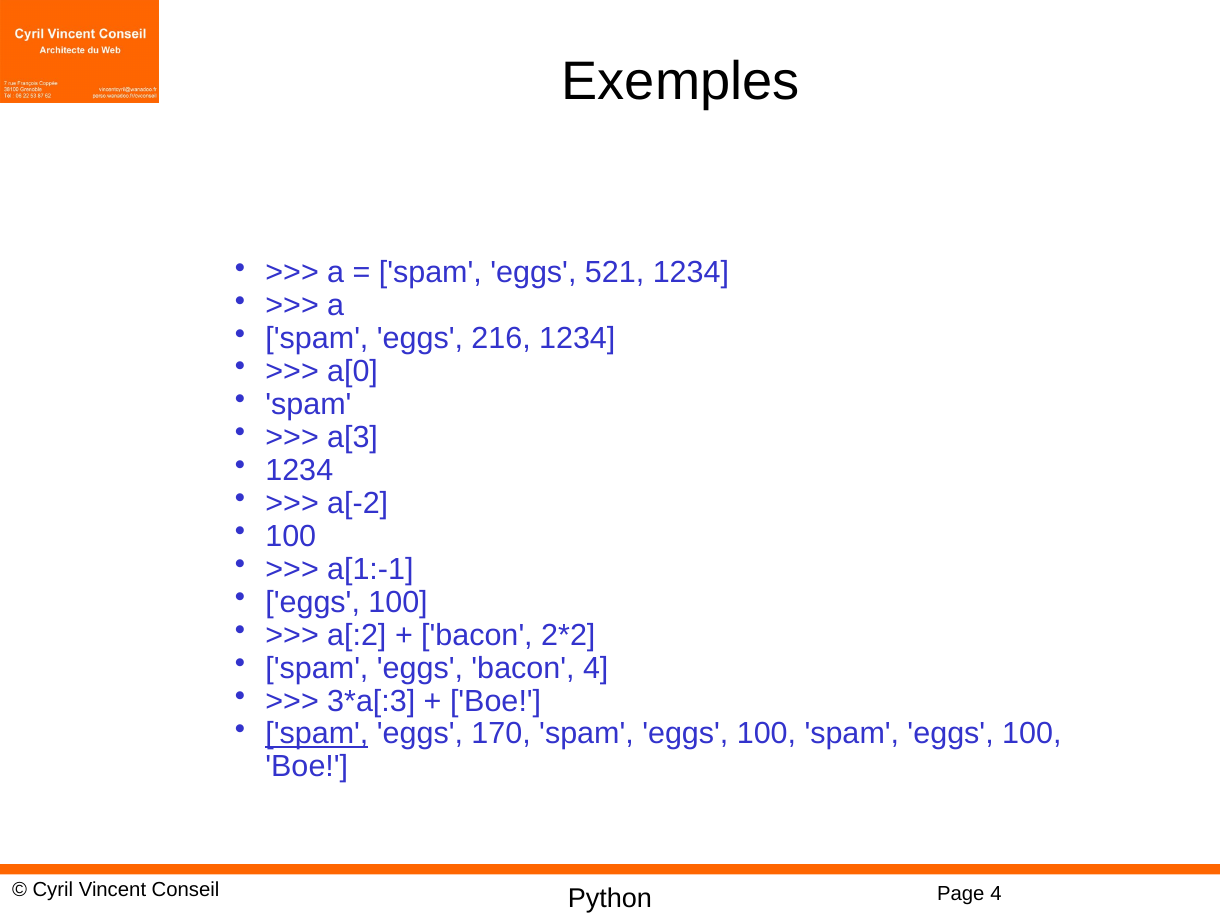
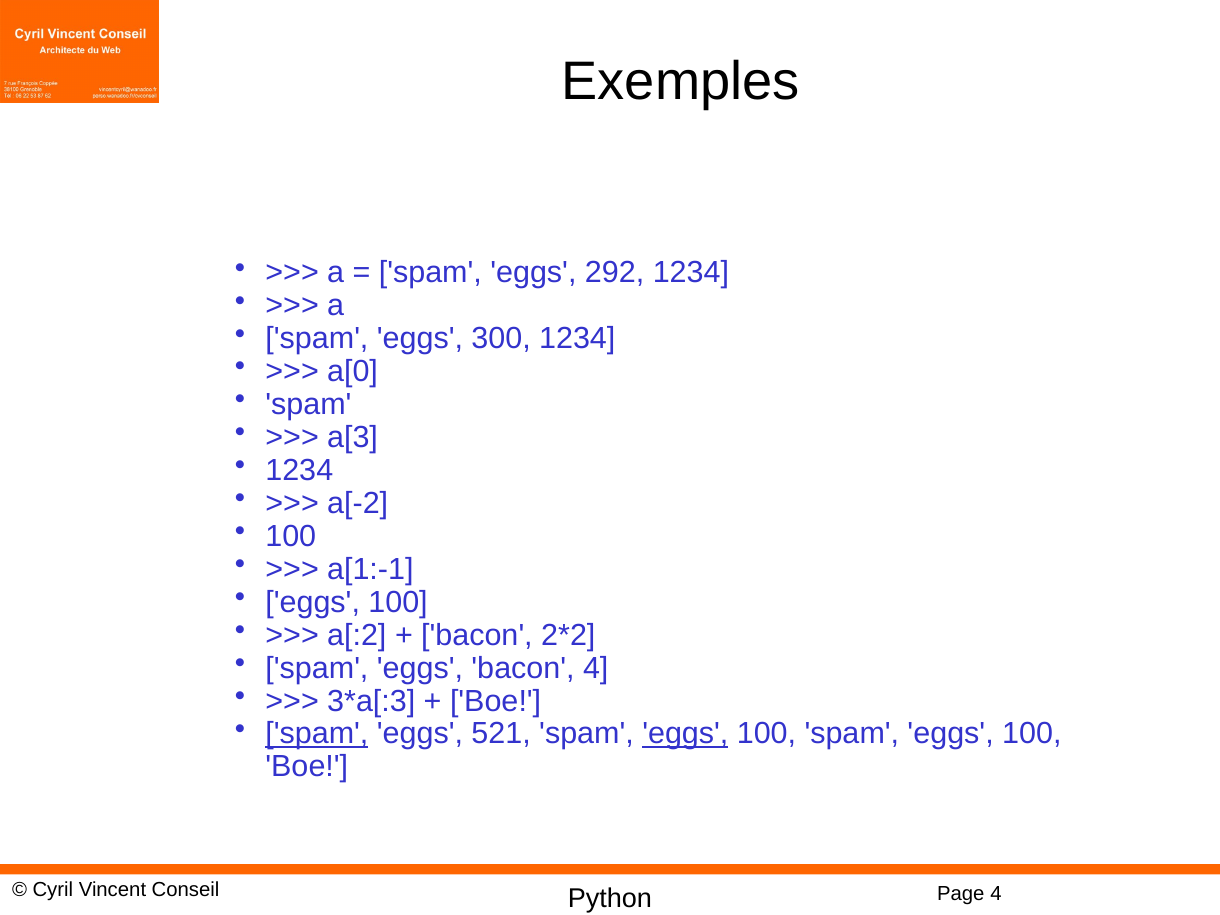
521: 521 -> 292
216: 216 -> 300
170: 170 -> 521
eggs at (685, 734) underline: none -> present
